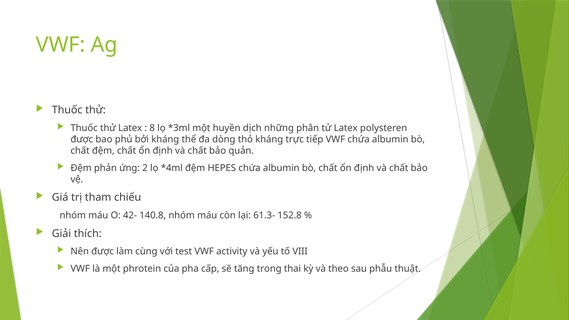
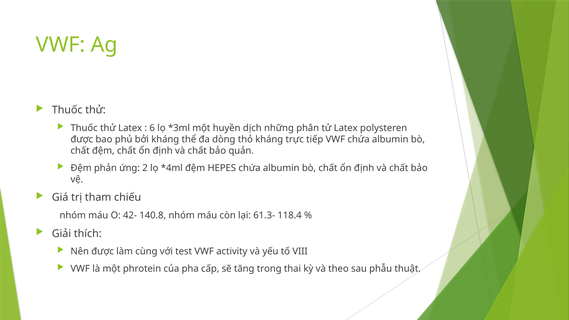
8: 8 -> 6
152.8: 152.8 -> 118.4
